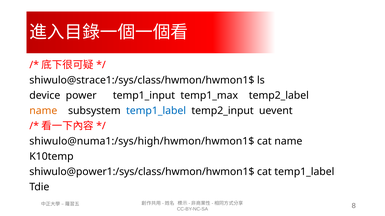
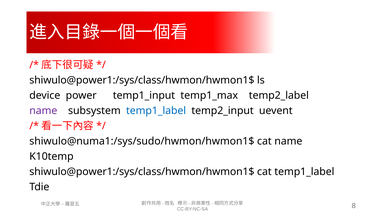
shiwulo@strace1:/sys/class/hwmon/hwmon1$ at (142, 80): shiwulo@strace1:/sys/class/hwmon/hwmon1$ -> shiwulo@power1:/sys/class/hwmon/hwmon1$
name at (43, 111) colour: orange -> purple
shiwulo@numa1:/sys/high/hwmon/hwmon1$: shiwulo@numa1:/sys/high/hwmon/hwmon1$ -> shiwulo@numa1:/sys/sudo/hwmon/hwmon1$
